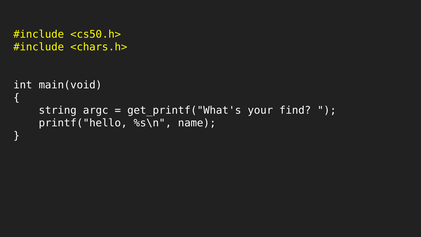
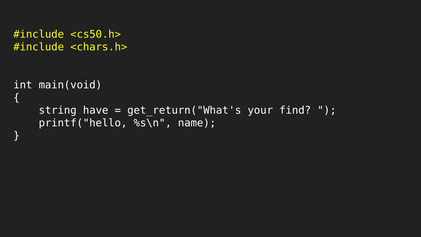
argc: argc -> have
get_printf("What's: get_printf("What's -> get_return("What's
